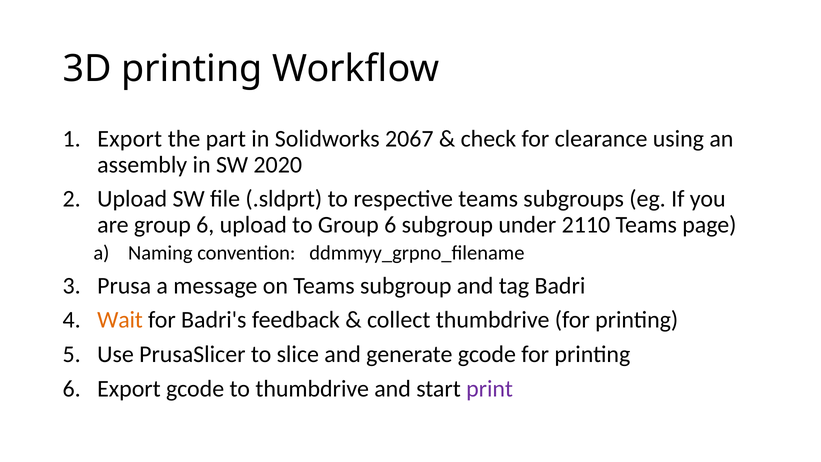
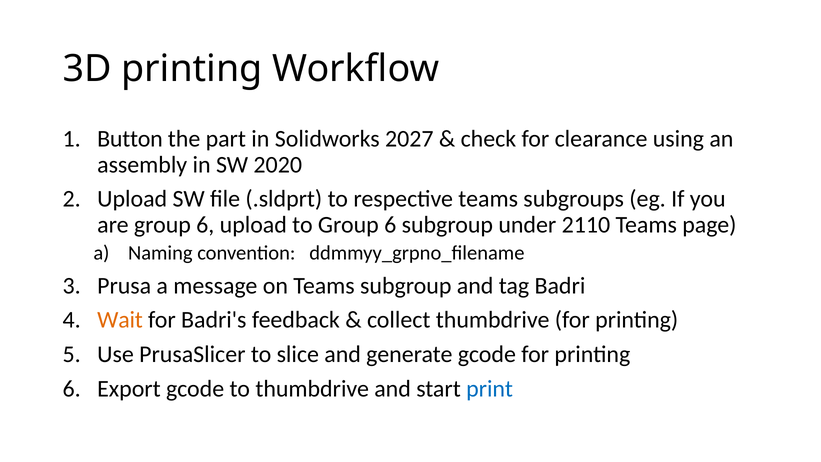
Export at (130, 139): Export -> Button
2067: 2067 -> 2027
print colour: purple -> blue
